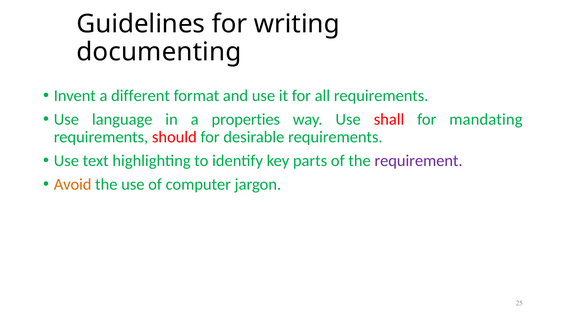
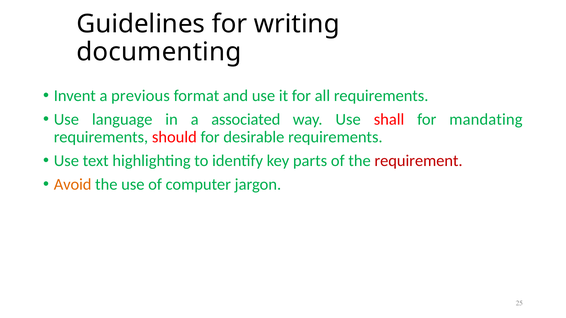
different: different -> previous
properties: properties -> associated
requirement colour: purple -> red
